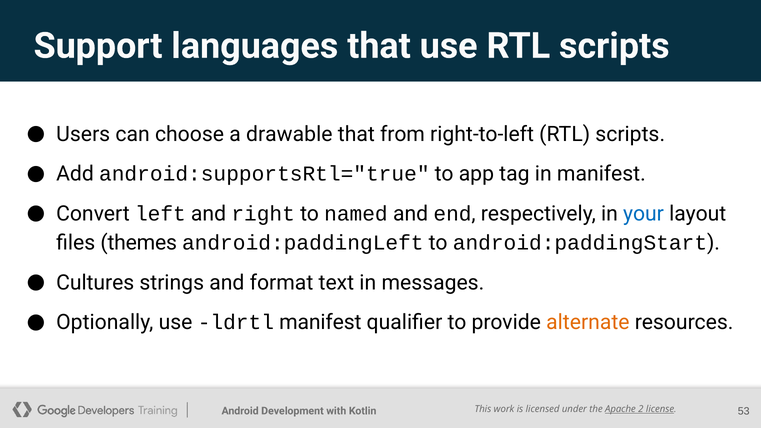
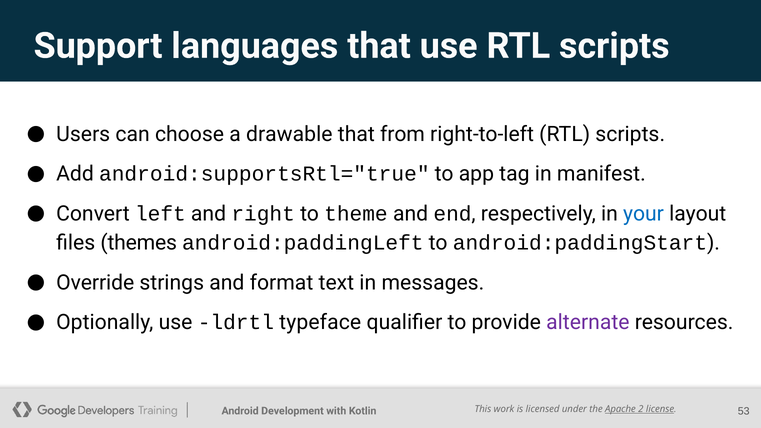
named: named -> theme
Cultures: Cultures -> Override
ldrtl manifest: manifest -> typeface
alternate colour: orange -> purple
